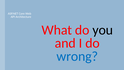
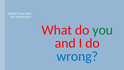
you colour: black -> green
